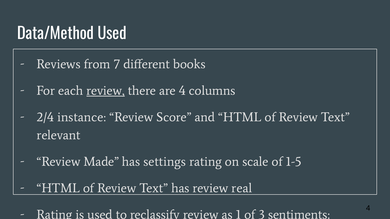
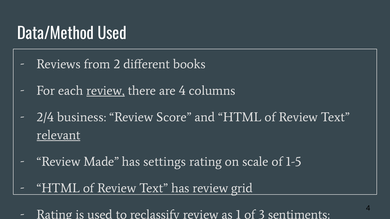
7: 7 -> 2
instance: instance -> business
relevant underline: none -> present
real: real -> grid
